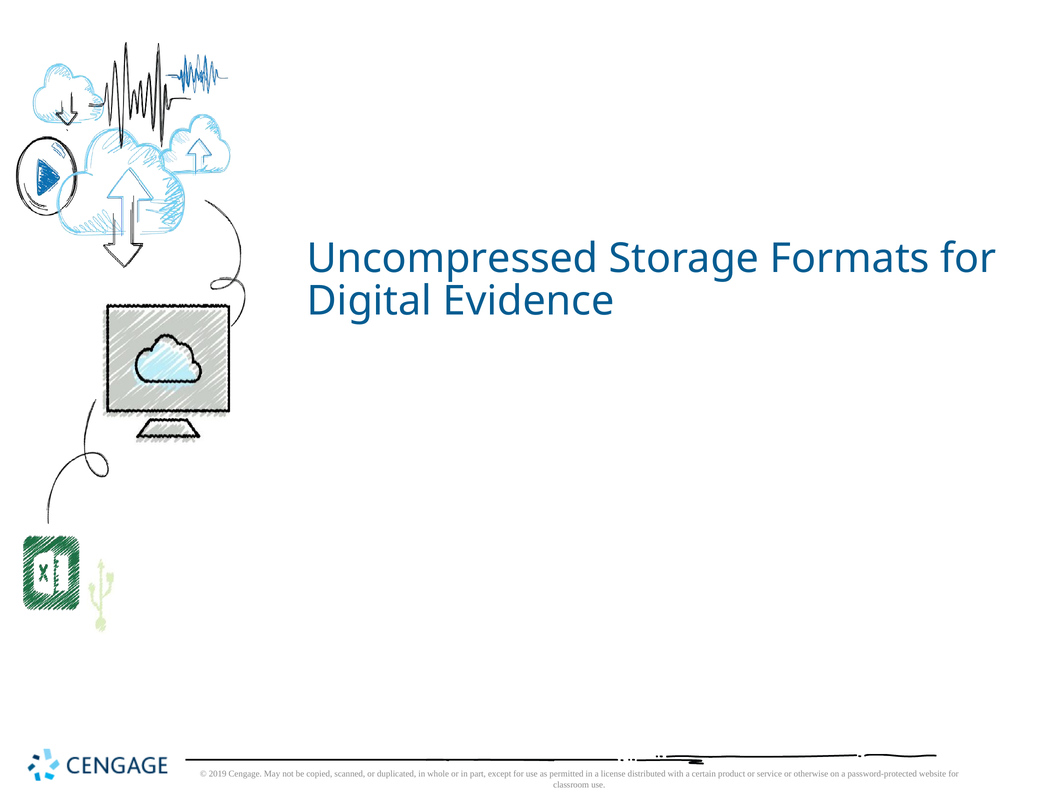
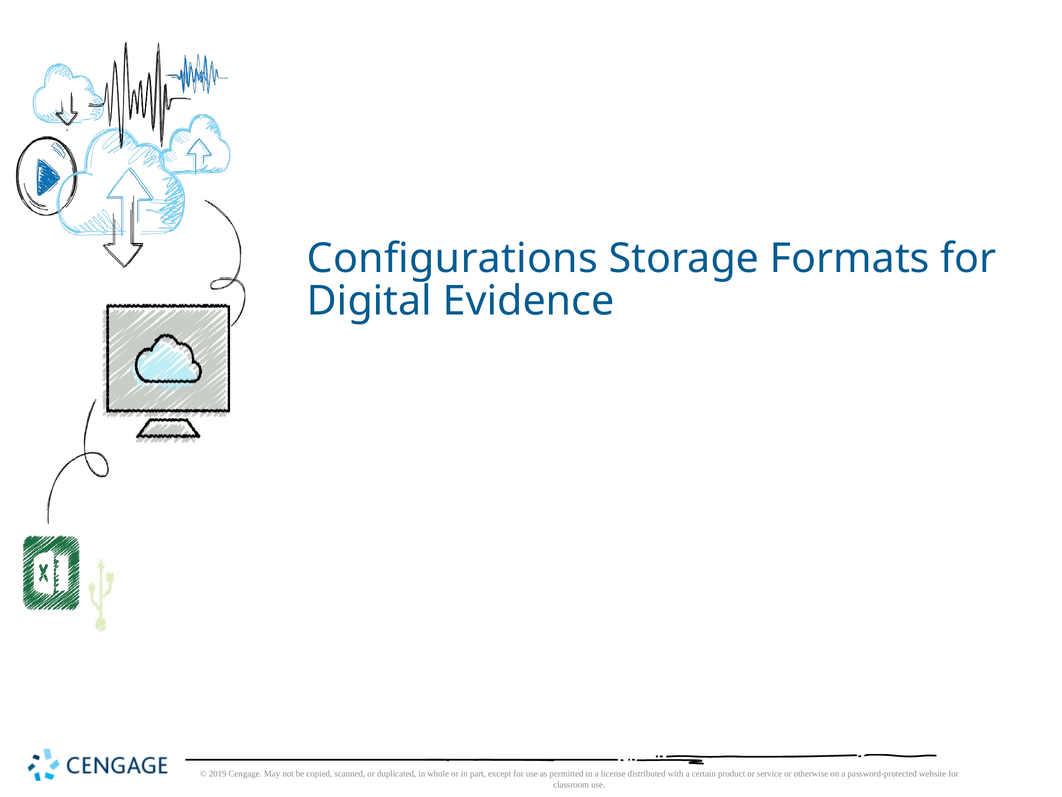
Uncompressed: Uncompressed -> Configurations
